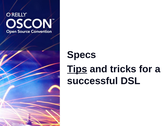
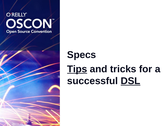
DSL underline: none -> present
